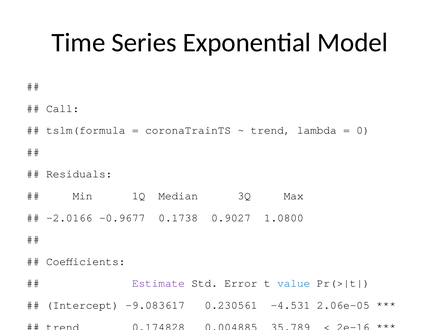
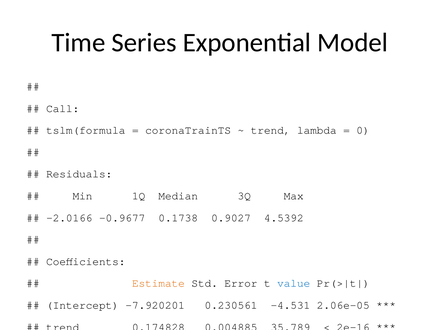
1.0800: 1.0800 -> 4.5392
Estimate colour: purple -> orange
-9.083617: -9.083617 -> -7.920201
